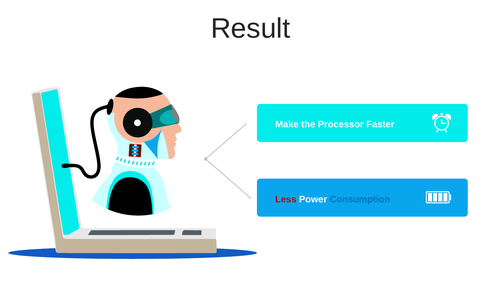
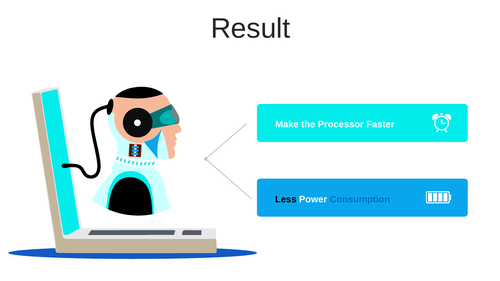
Less colour: red -> black
